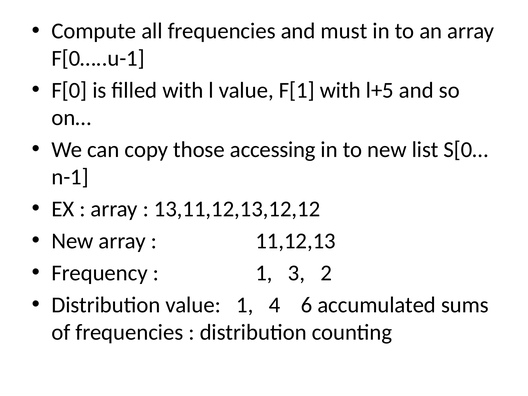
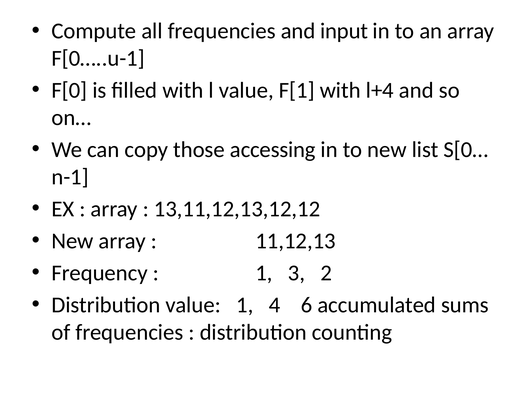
must: must -> input
l+5: l+5 -> l+4
